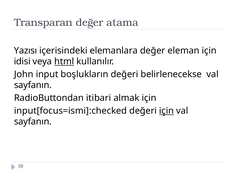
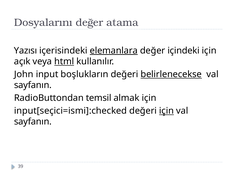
Transparan: Transparan -> Dosyalarını
elemanlara underline: none -> present
eleman: eleman -> içindeki
idisi: idisi -> açık
belirlenecekse underline: none -> present
itibari: itibari -> temsil
input[focus=ismi]:checked: input[focus=ismi]:checked -> input[seçici=ismi]:checked
